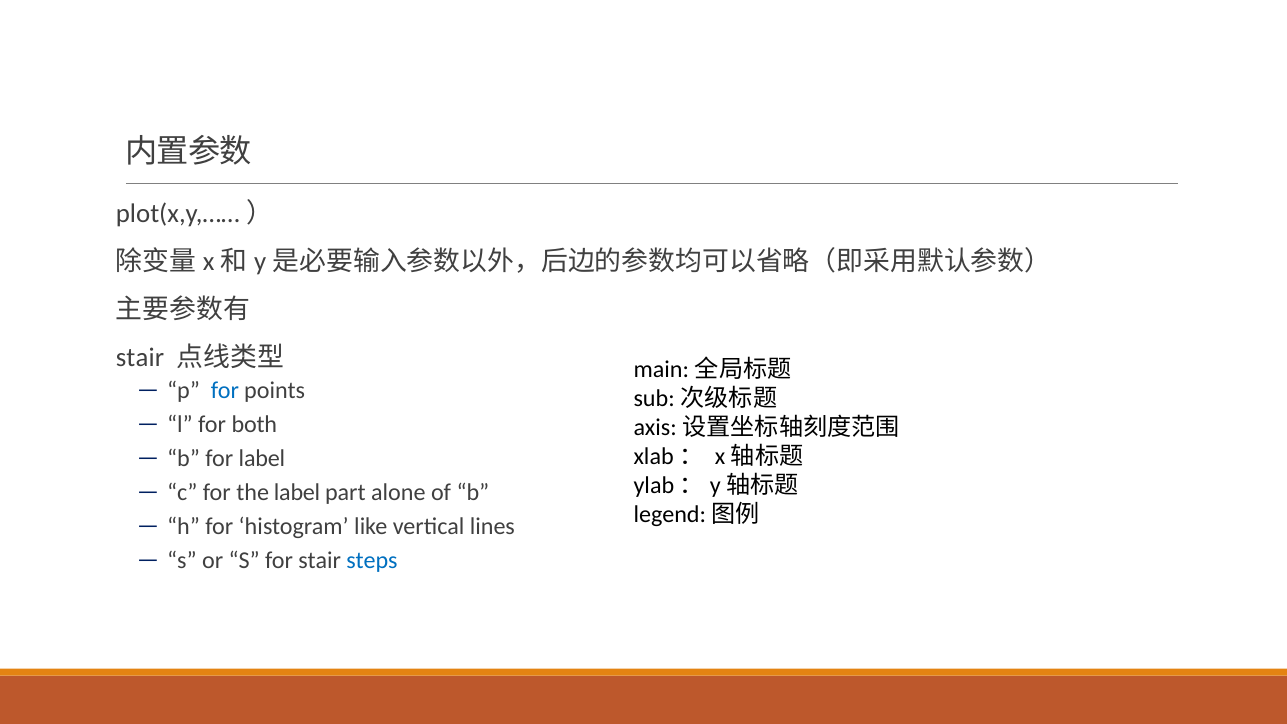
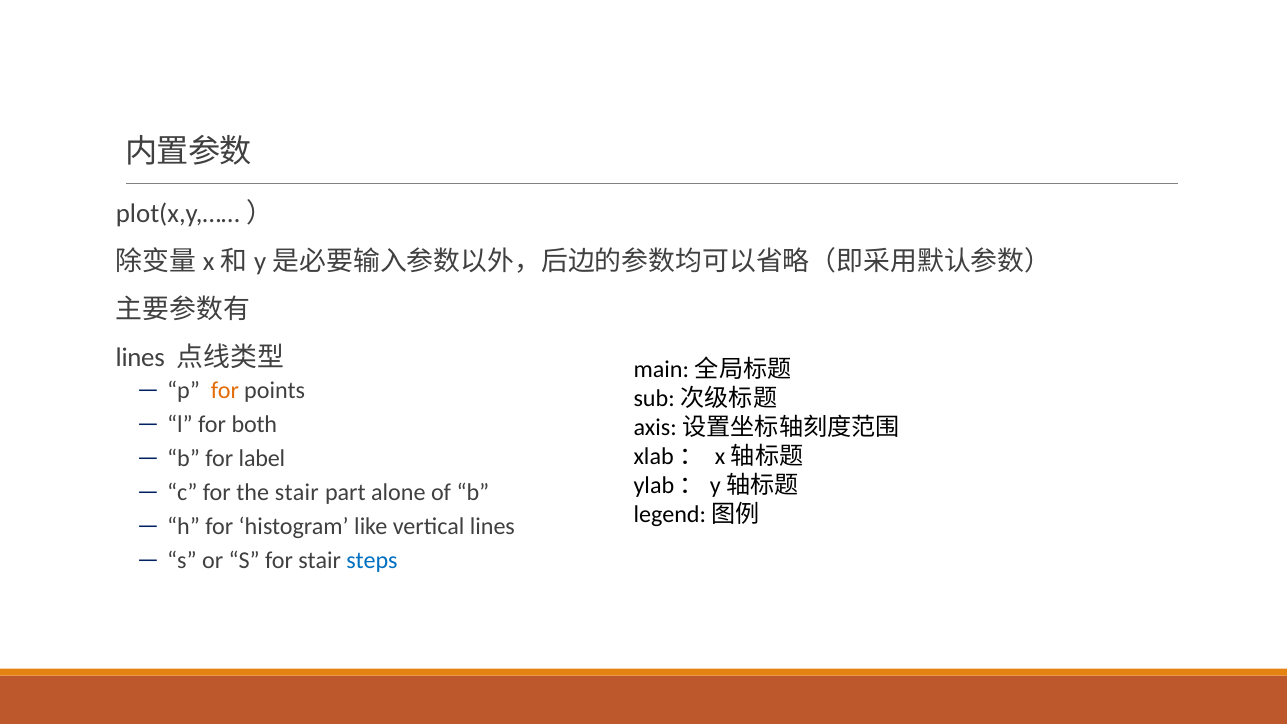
stair at (140, 357): stair -> lines
for at (225, 390) colour: blue -> orange
the label: label -> stair
